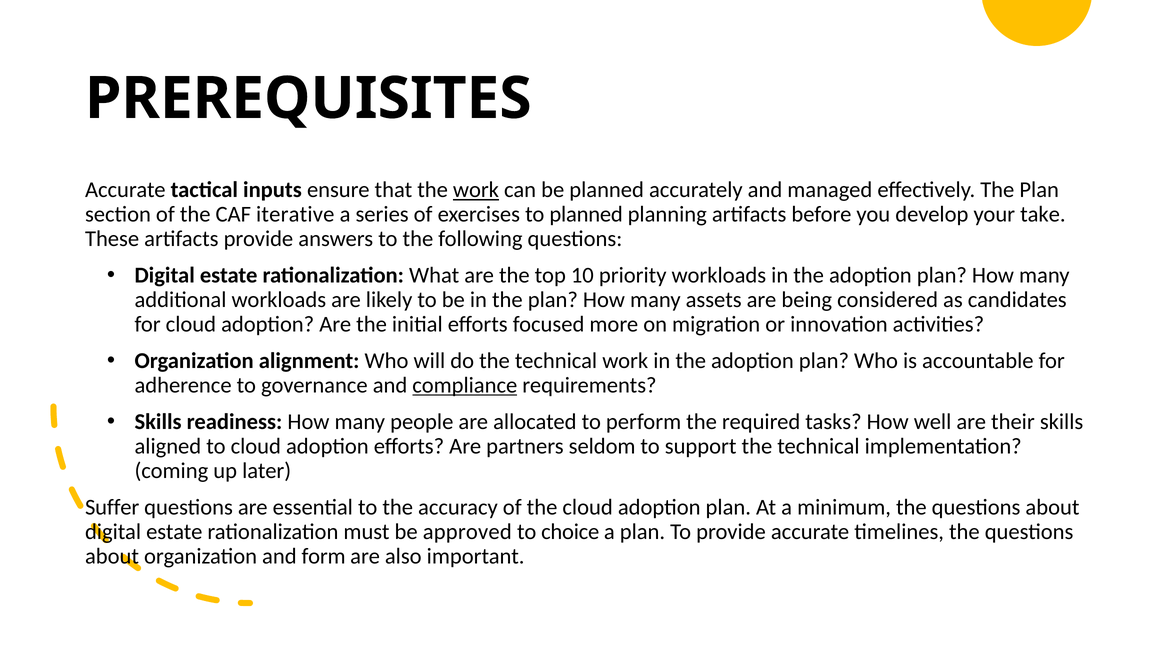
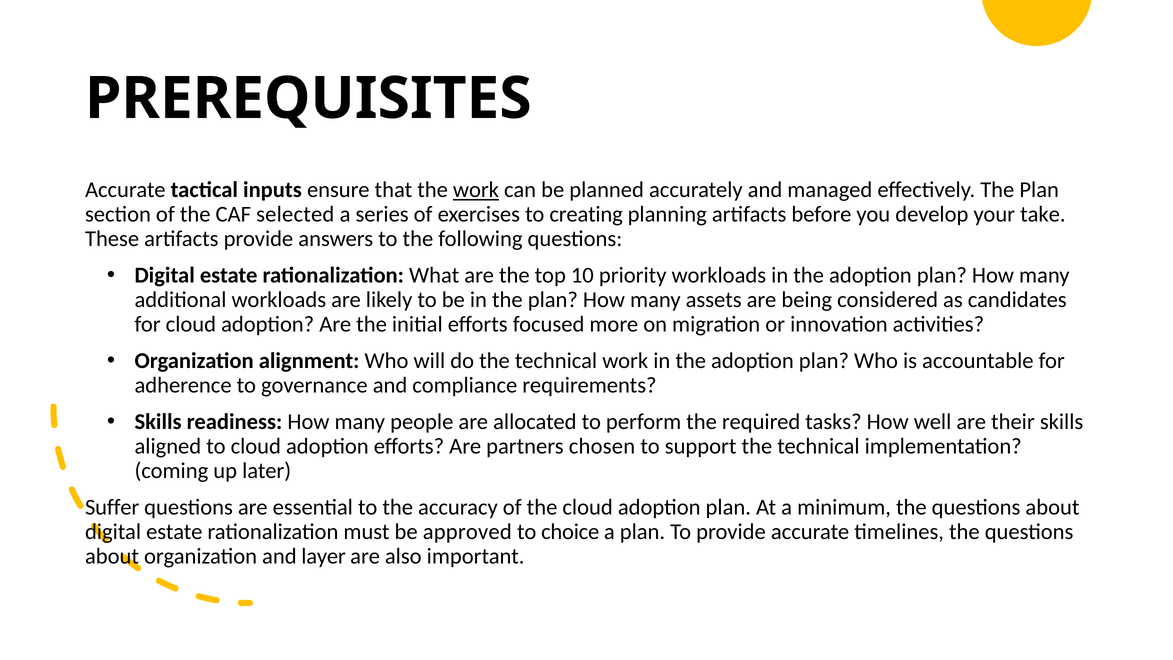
iterative: iterative -> selected
to planned: planned -> creating
compliance underline: present -> none
seldom: seldom -> chosen
form: form -> layer
